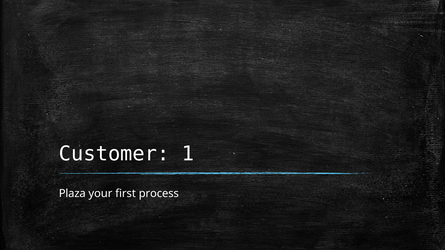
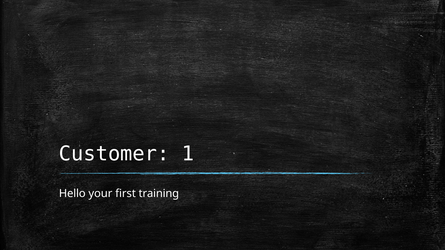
Plaza: Plaza -> Hello
process: process -> training
